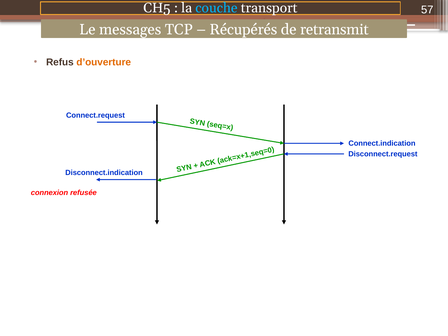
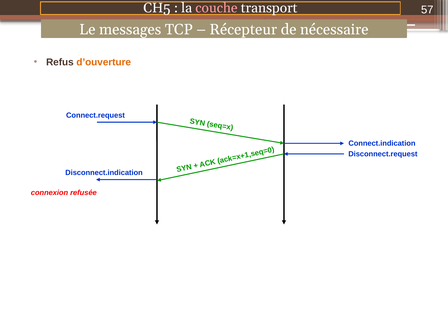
couche colour: light blue -> pink
Récupérés: Récupérés -> Récepteur
retransmit: retransmit -> nécessaire
